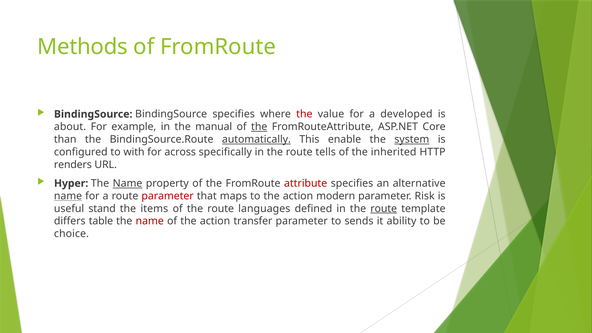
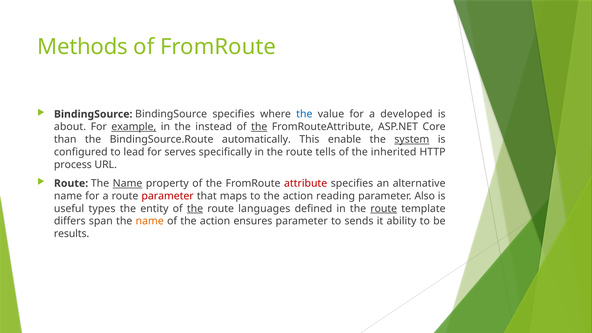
the at (304, 114) colour: red -> blue
example underline: none -> present
manual: manual -> instead
automatically underline: present -> none
with: with -> lead
across: across -> serves
renders: renders -> process
Hyper at (71, 183): Hyper -> Route
name at (68, 196) underline: present -> none
modern: modern -> reading
Risk: Risk -> Also
stand: stand -> types
items: items -> entity
the at (195, 209) underline: none -> present
table: table -> span
name at (150, 221) colour: red -> orange
transfer: transfer -> ensures
choice: choice -> results
